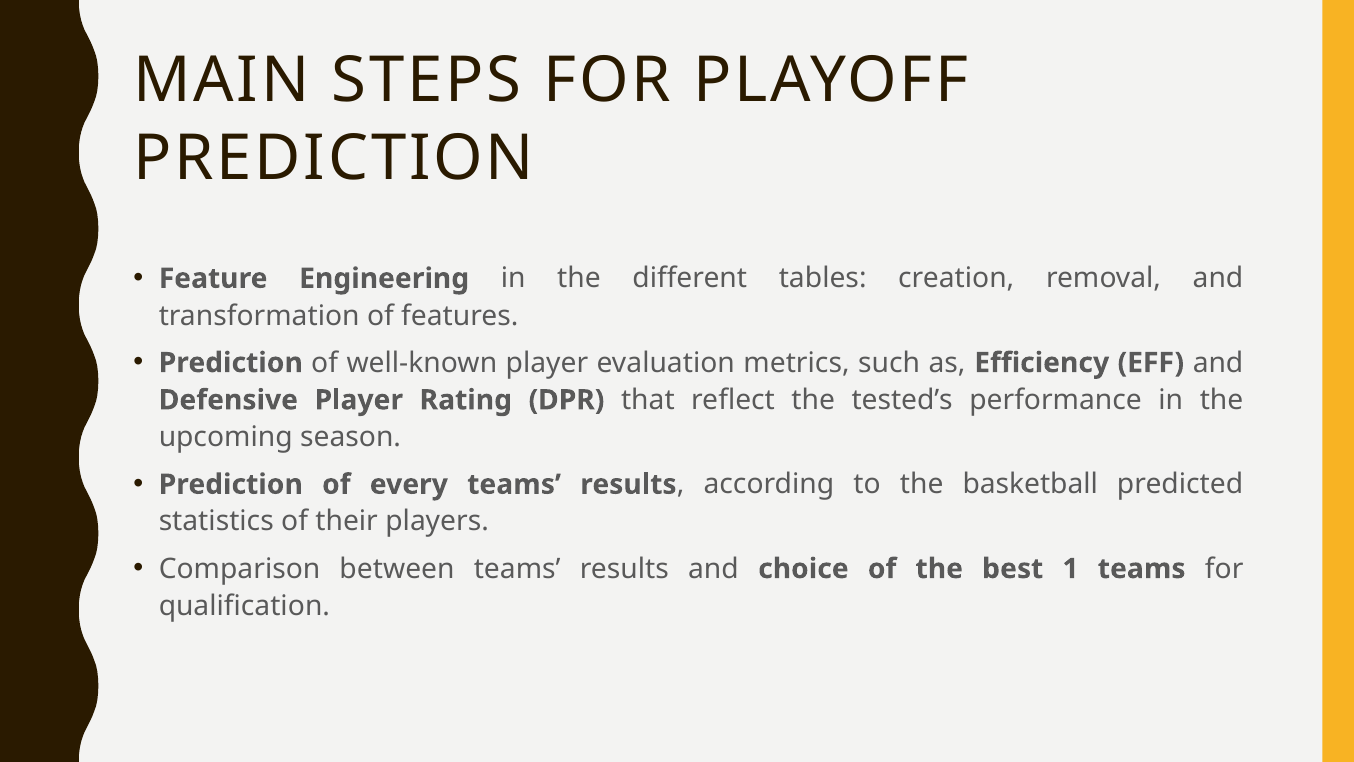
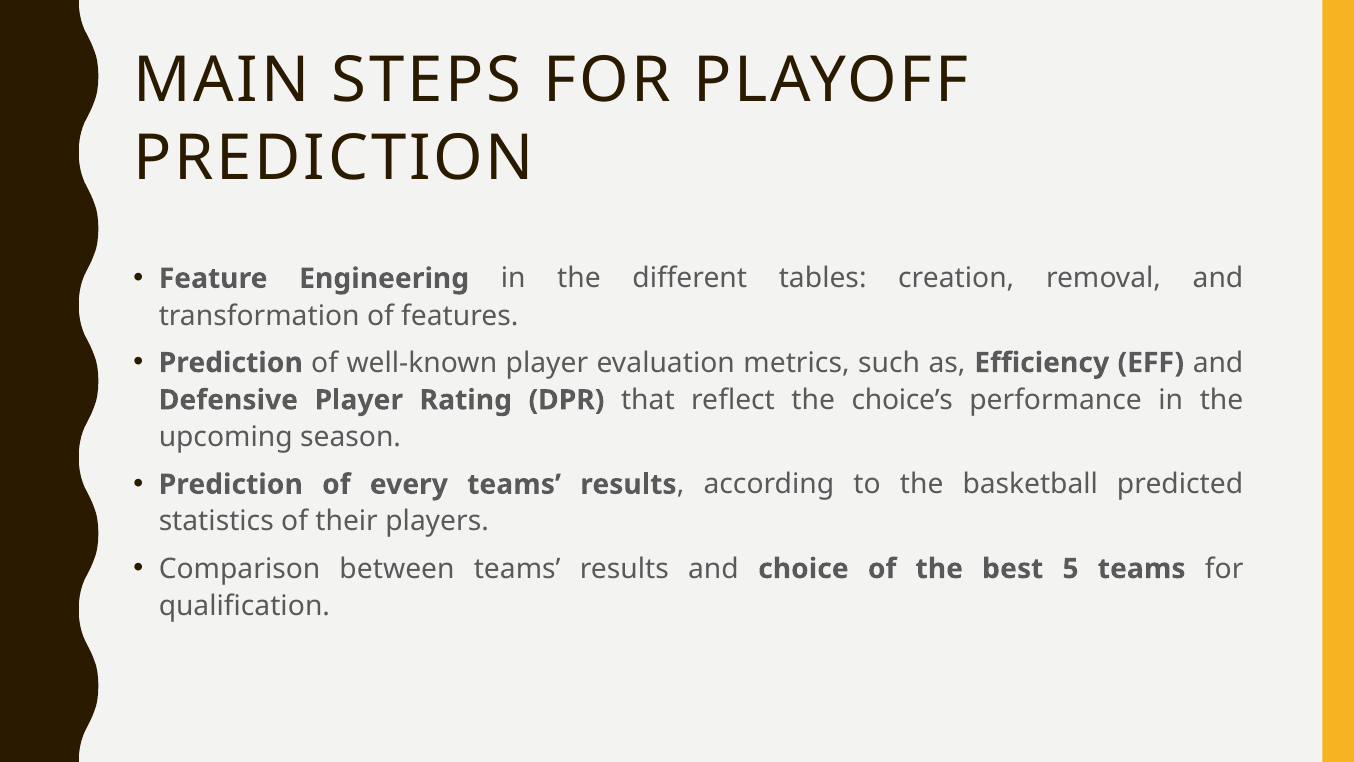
tested’s: tested’s -> choice’s
1: 1 -> 5
